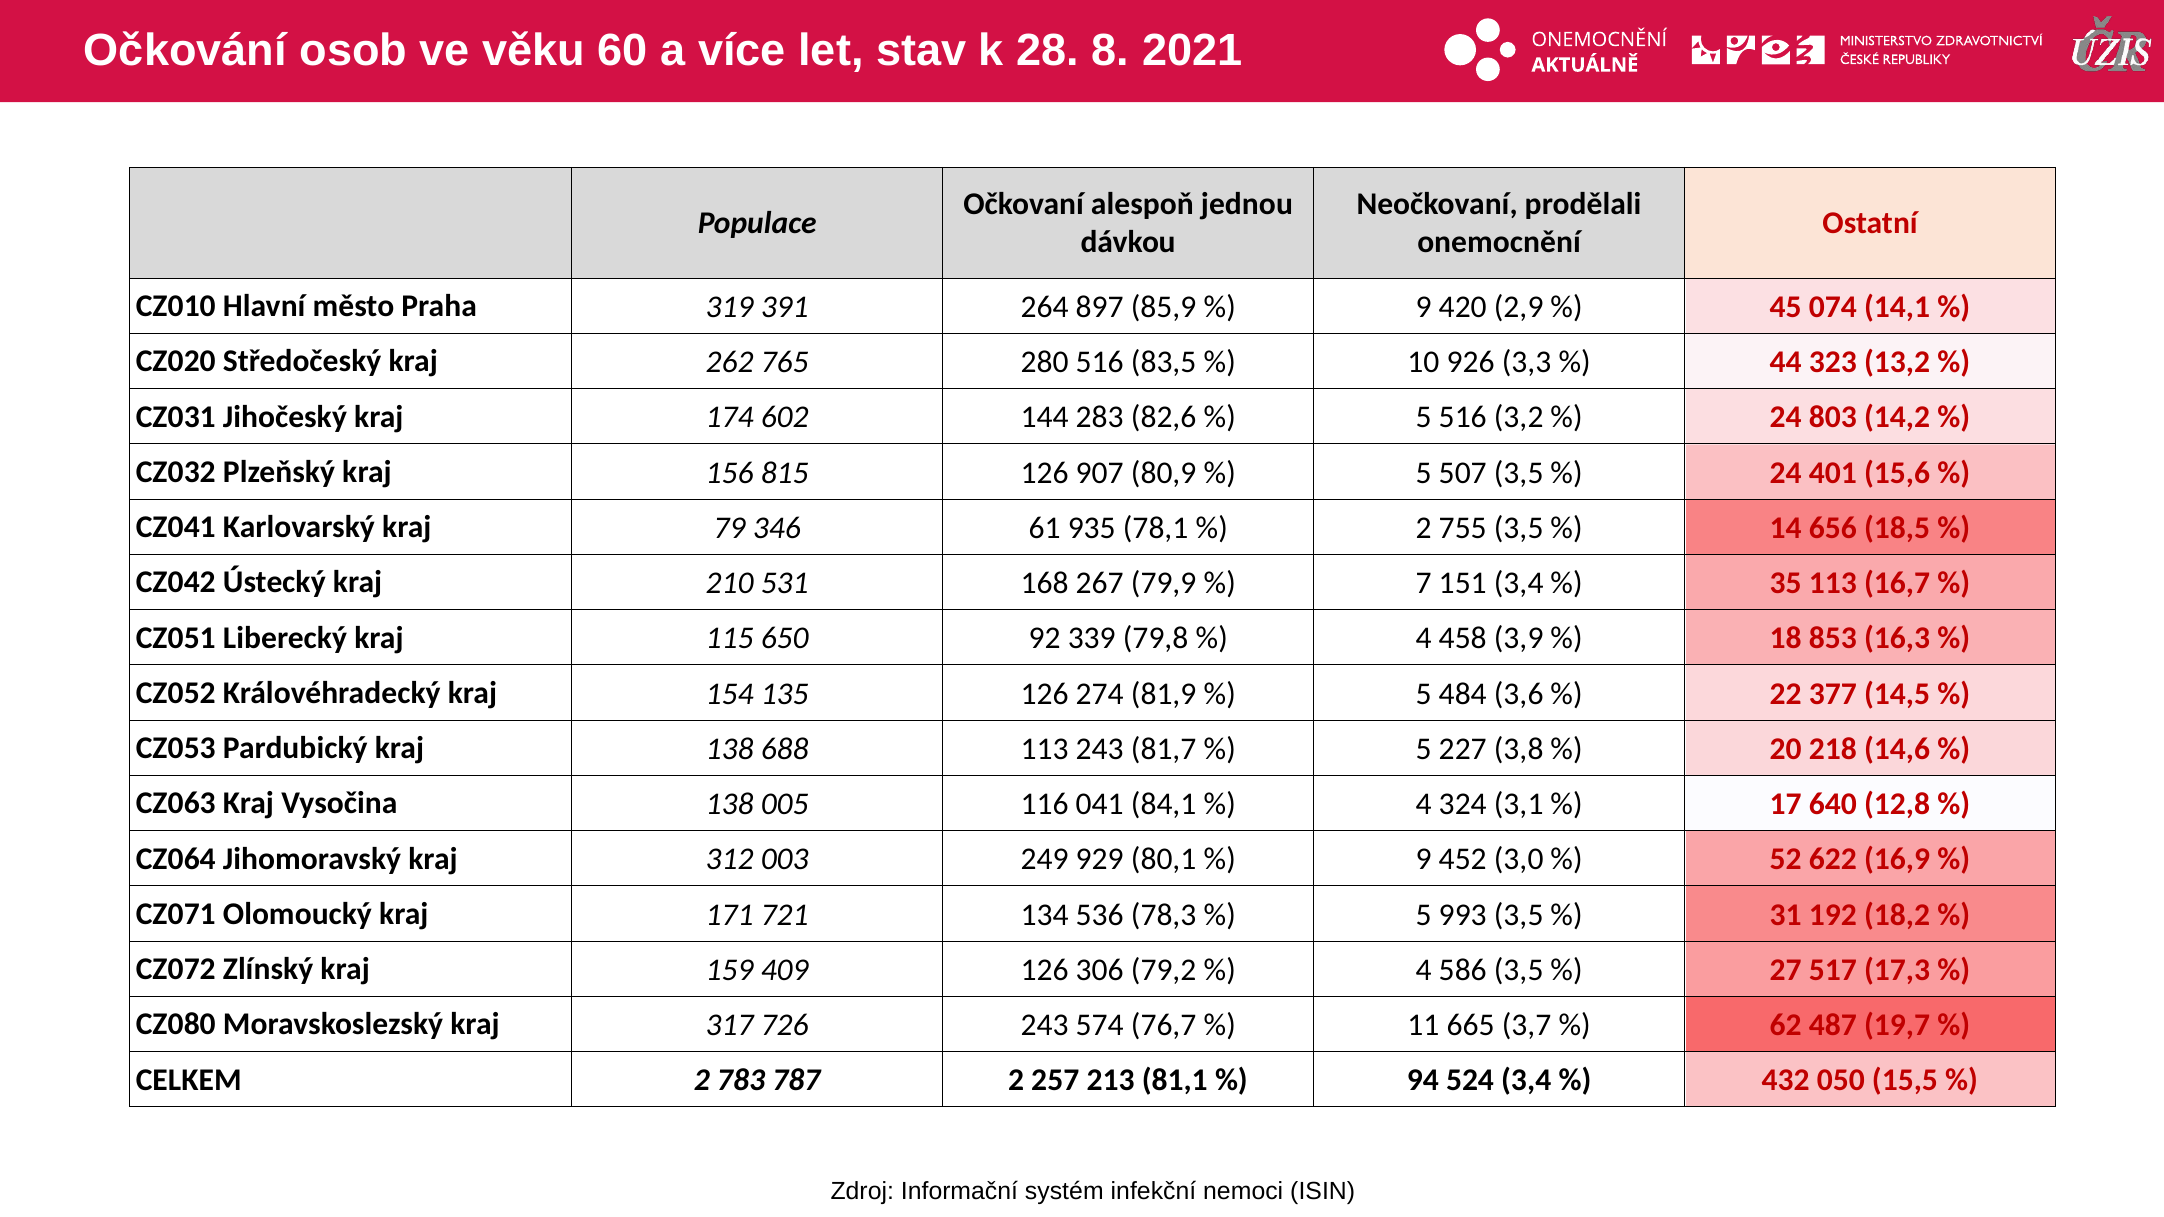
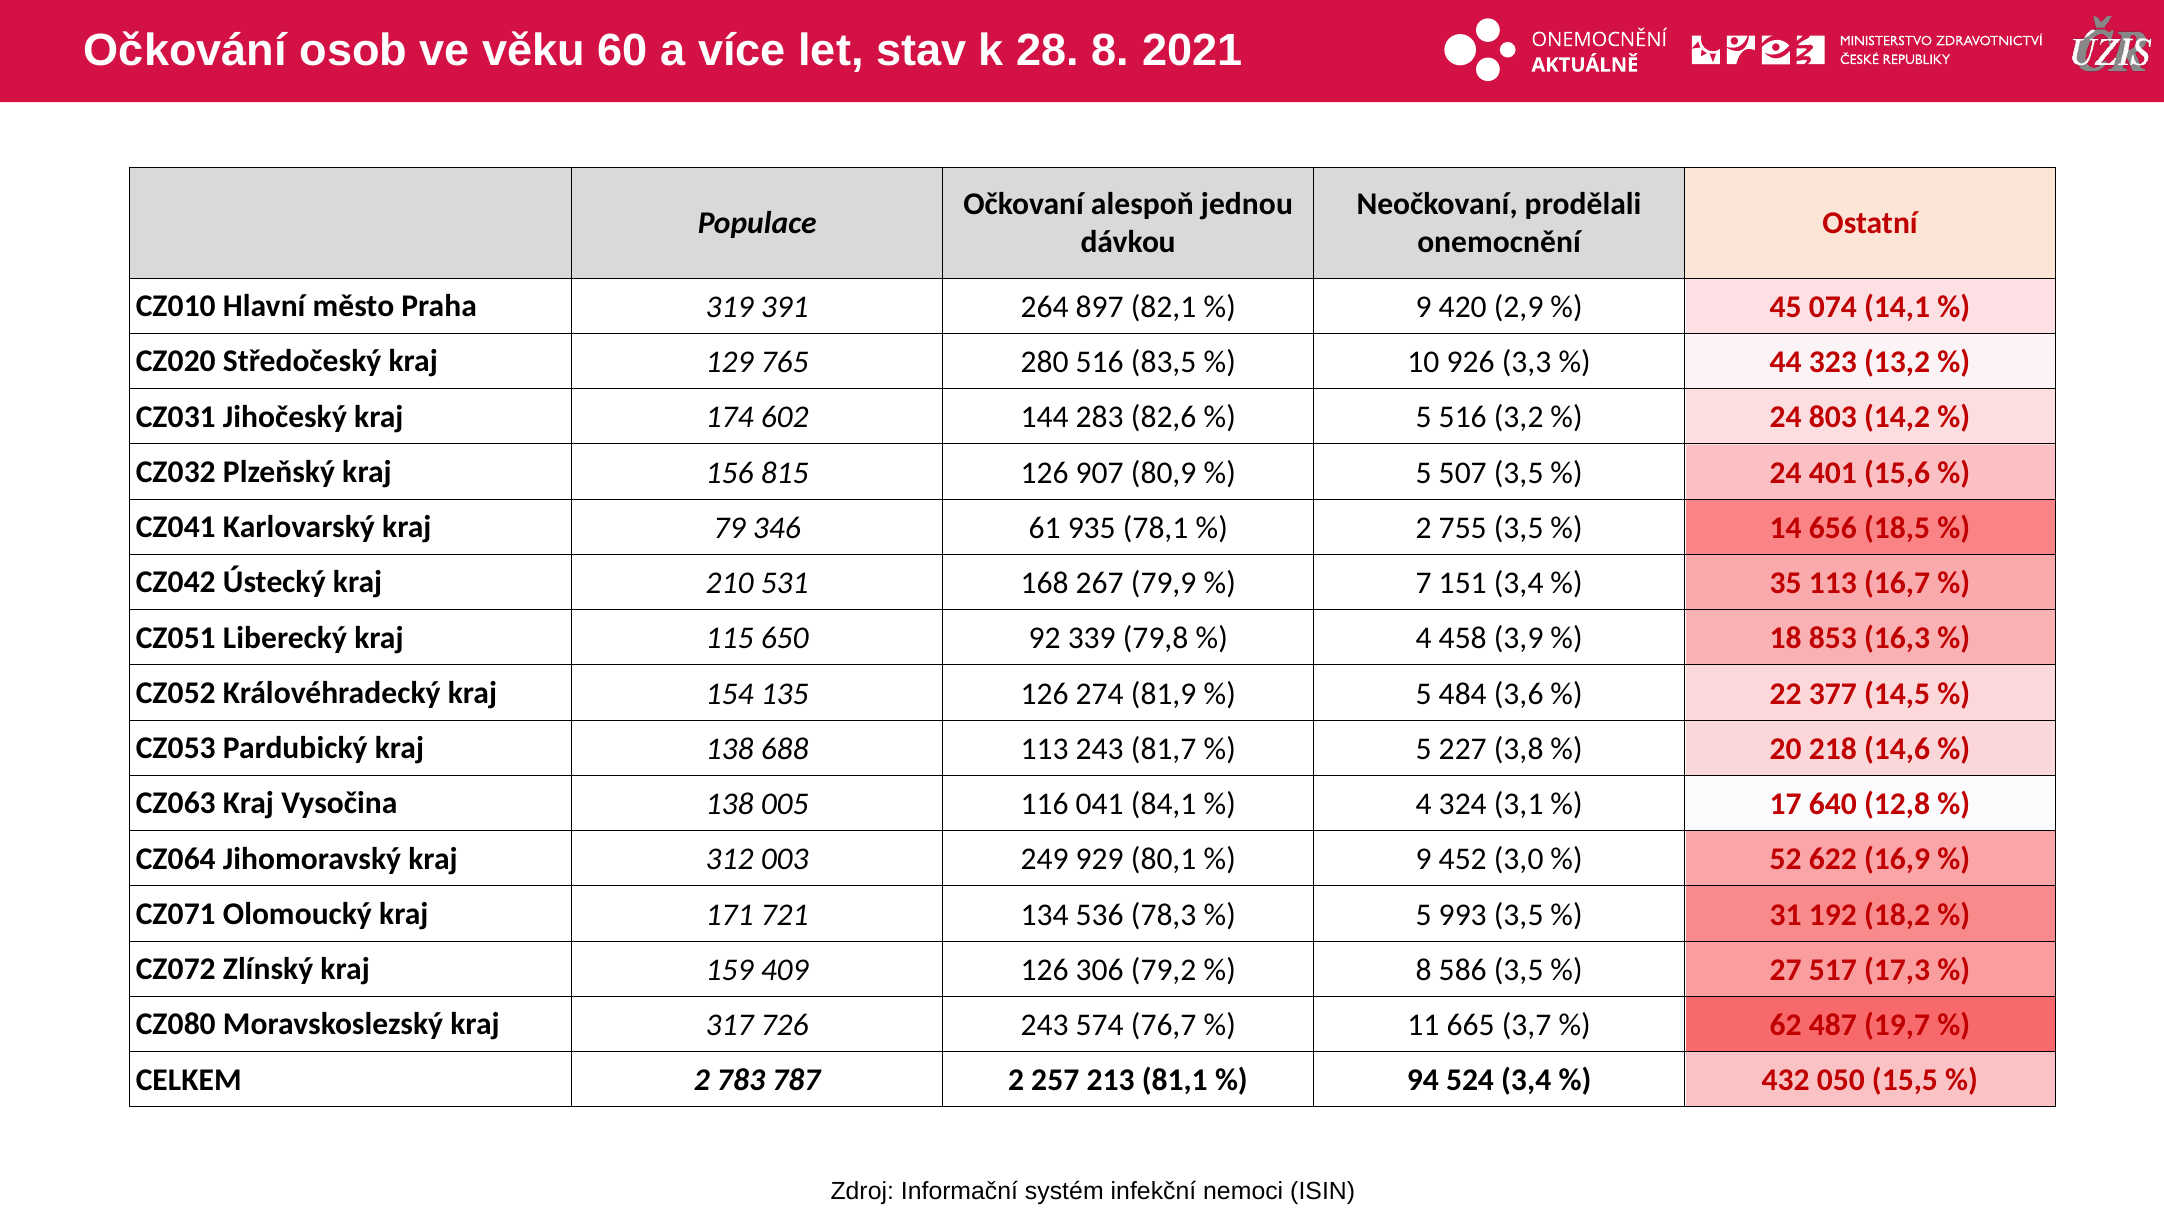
85,9: 85,9 -> 82,1
262: 262 -> 129
4 at (1424, 970): 4 -> 8
